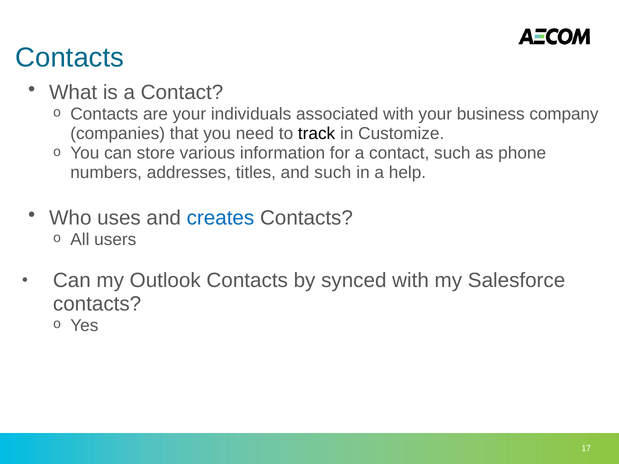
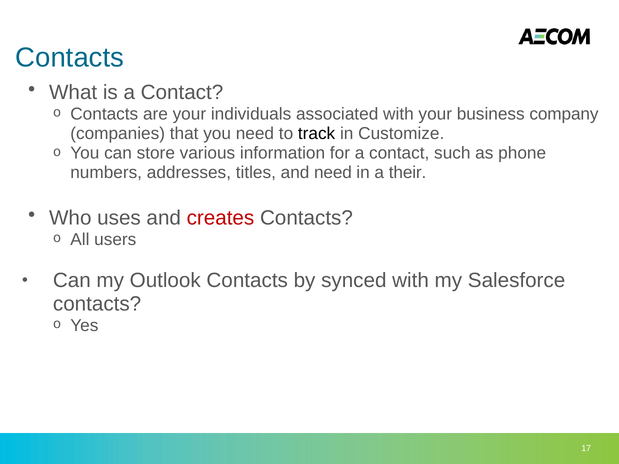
and such: such -> need
help: help -> their
creates colour: blue -> red
